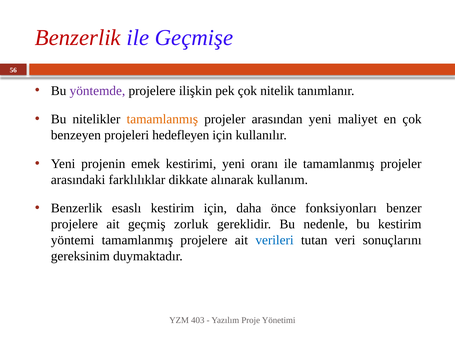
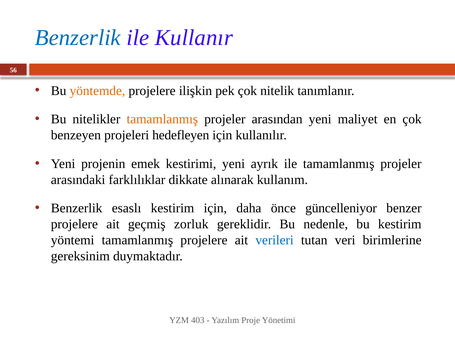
Benzerlik at (78, 38) colour: red -> blue
Geçmişe: Geçmişe -> Kullanır
yöntemde colour: purple -> orange
oranı: oranı -> ayrık
fonksiyonları: fonksiyonları -> güncelleniyor
sonuçlarını: sonuçlarını -> birimlerine
